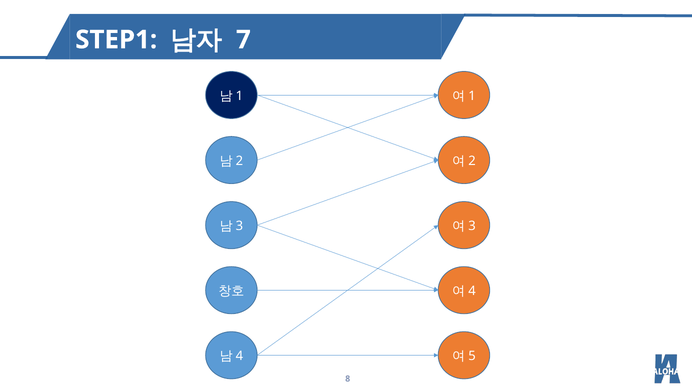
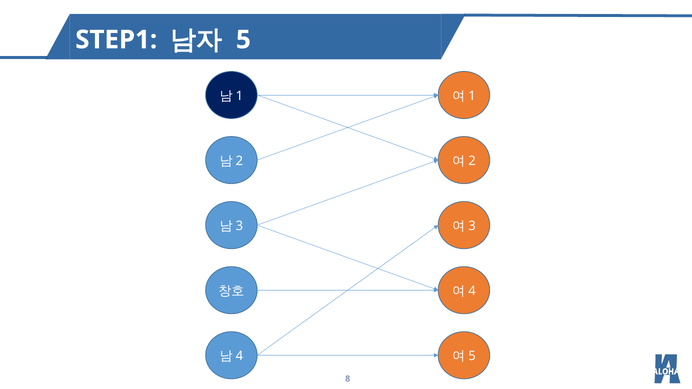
7: 7 -> 5
